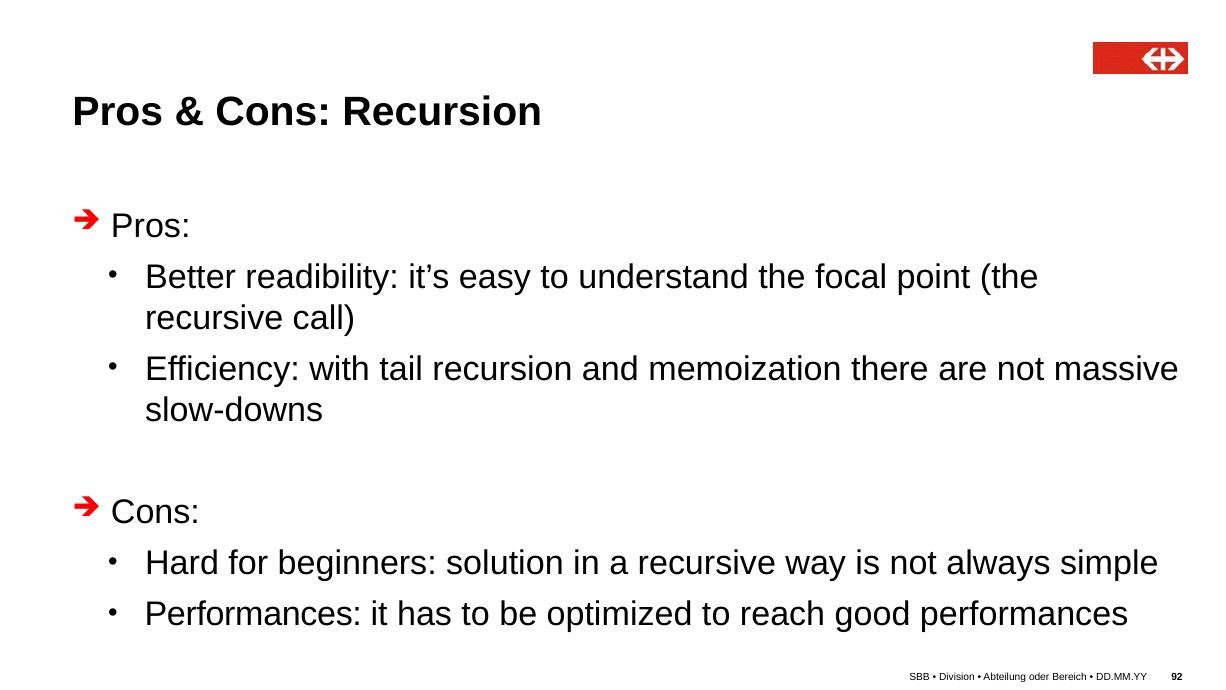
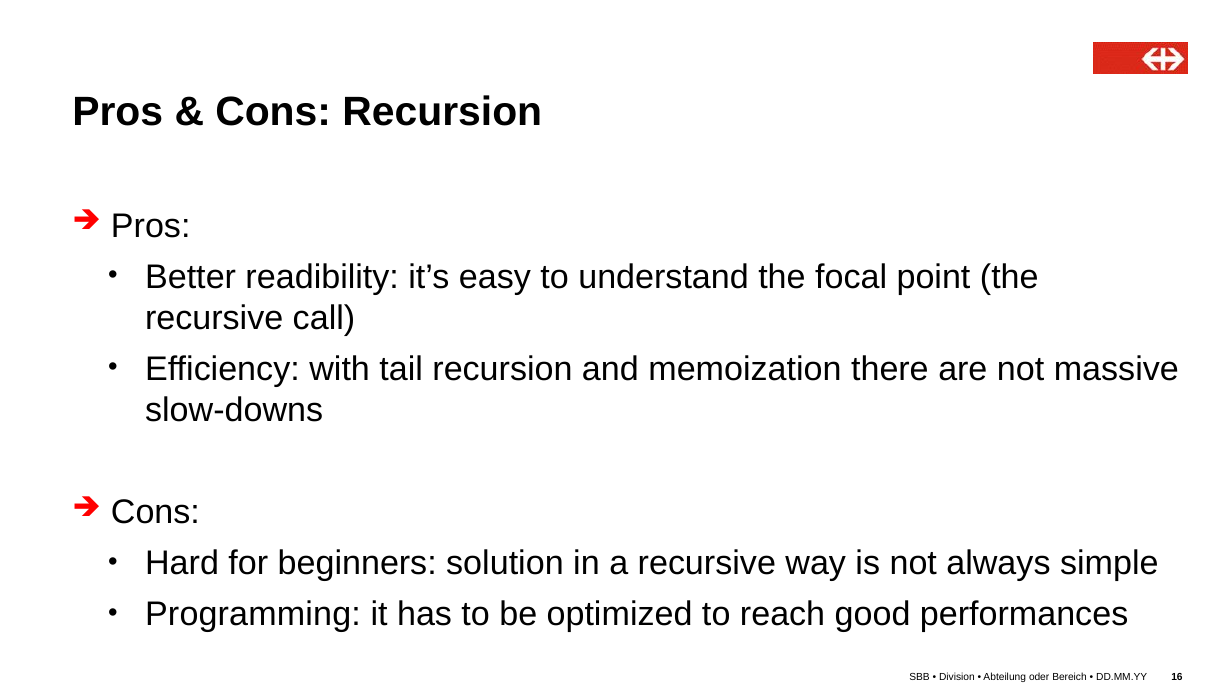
Performances at (253, 614): Performances -> Programming
92: 92 -> 16
